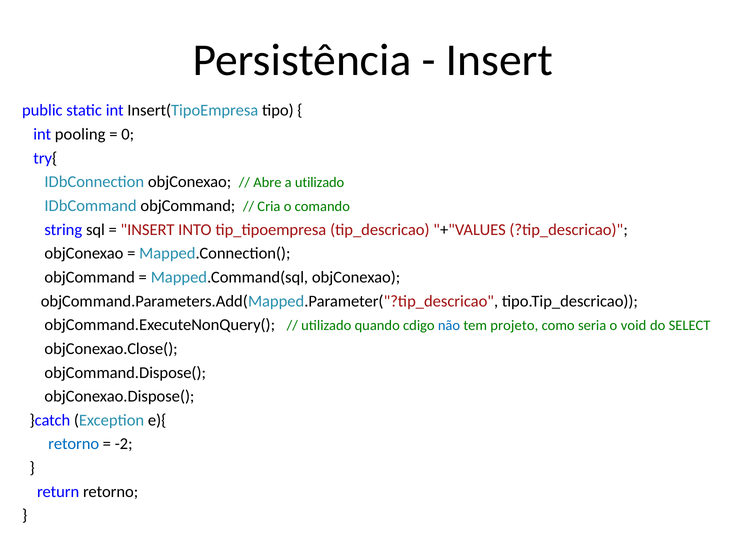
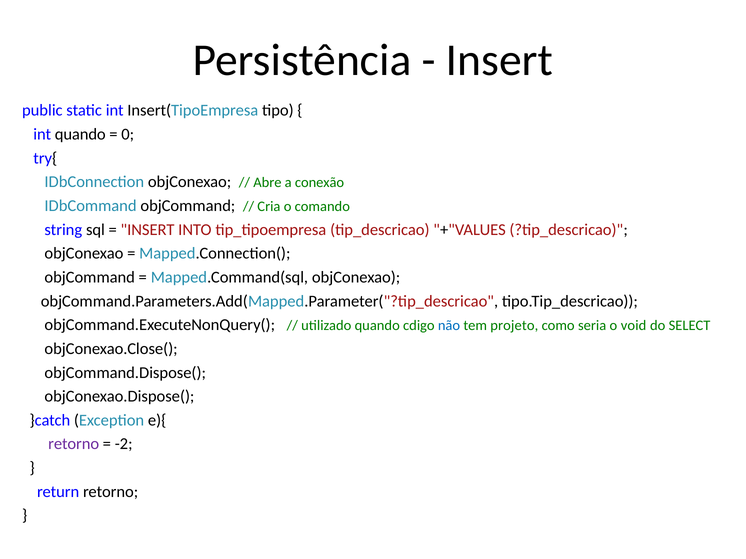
int pooling: pooling -> quando
a utilizado: utilizado -> conexão
retorno at (74, 444) colour: blue -> purple
